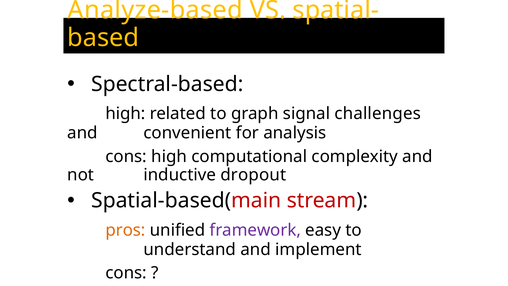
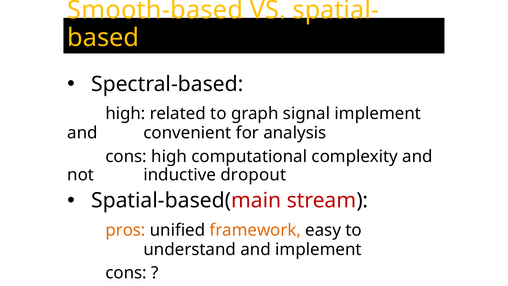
Analyze-based: Analyze-based -> Smooth-based
signal challenges: challenges -> implement
framework colour: purple -> orange
